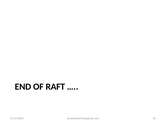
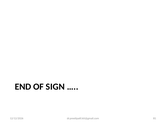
RAFT: RAFT -> SIGN
